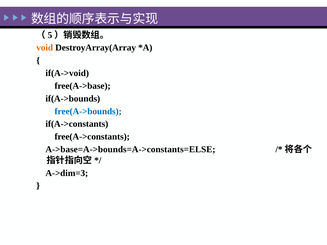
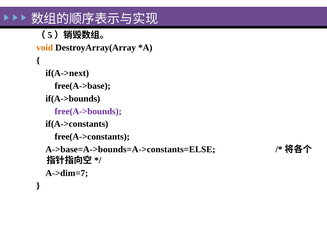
if(A->void: if(A->void -> if(A->next
free(A->bounds colour: blue -> purple
A->dim=3: A->dim=3 -> A->dim=7
